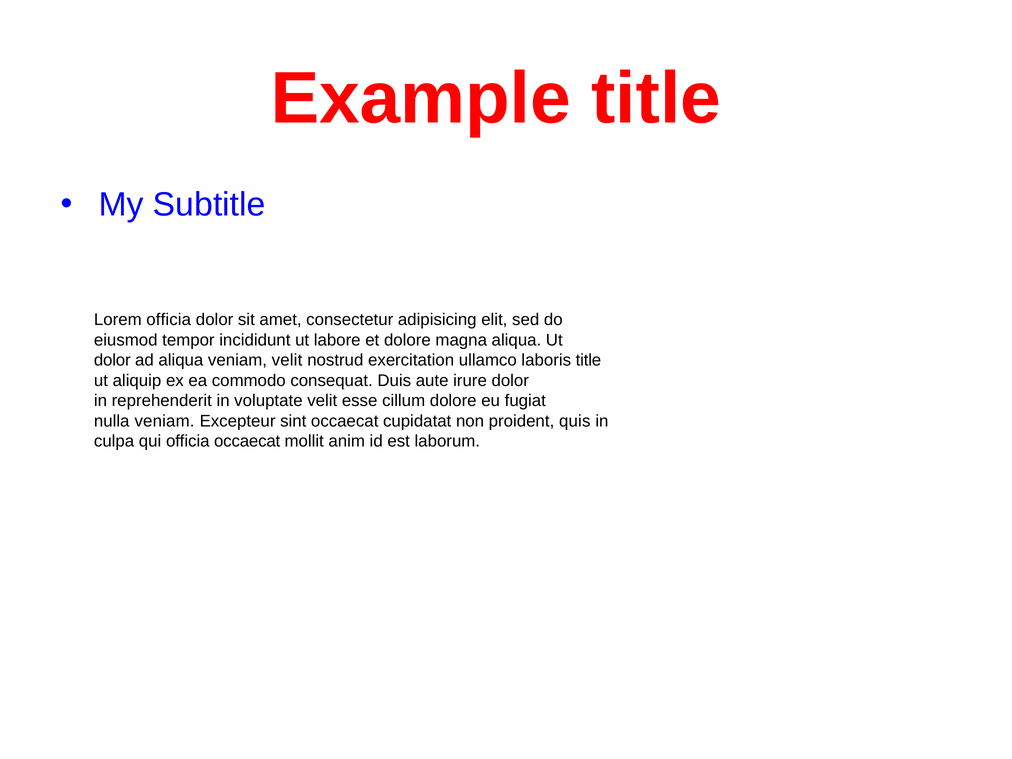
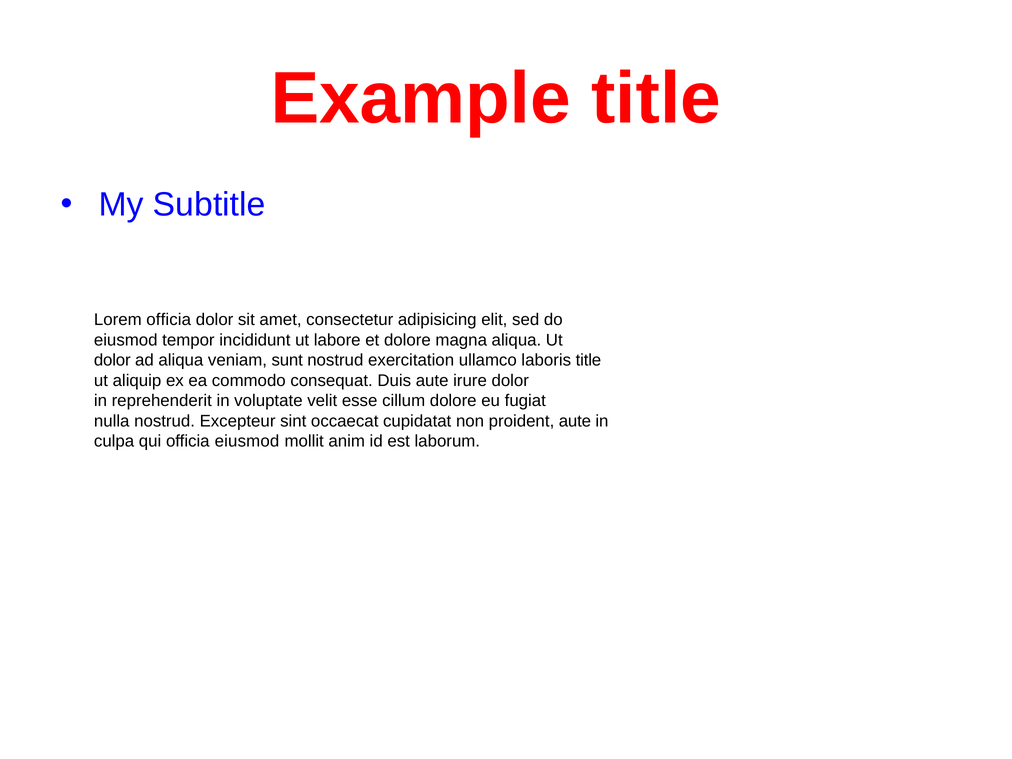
veniam velit: velit -> sunt
nulla veniam: veniam -> nostrud
proident quis: quis -> aute
officia occaecat: occaecat -> eiusmod
